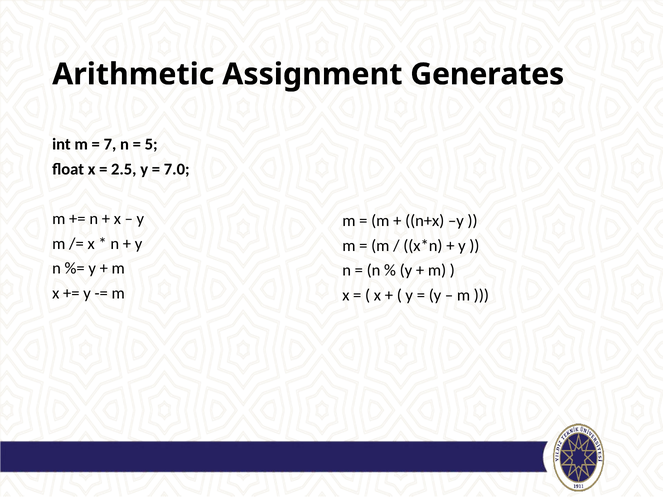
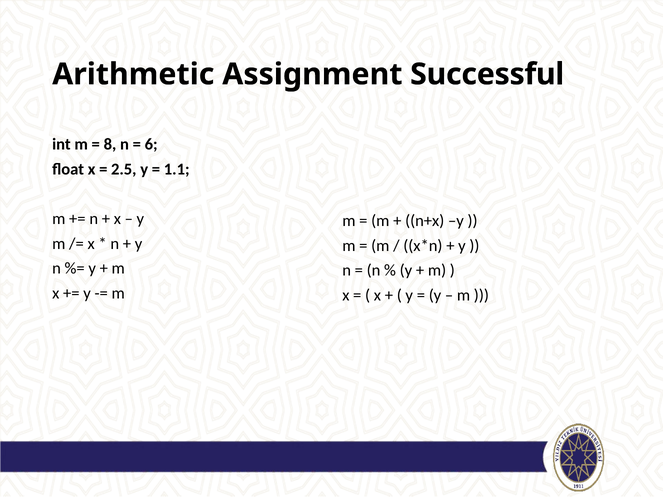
Generates: Generates -> Successful
7: 7 -> 8
5: 5 -> 6
7.0: 7.0 -> 1.1
